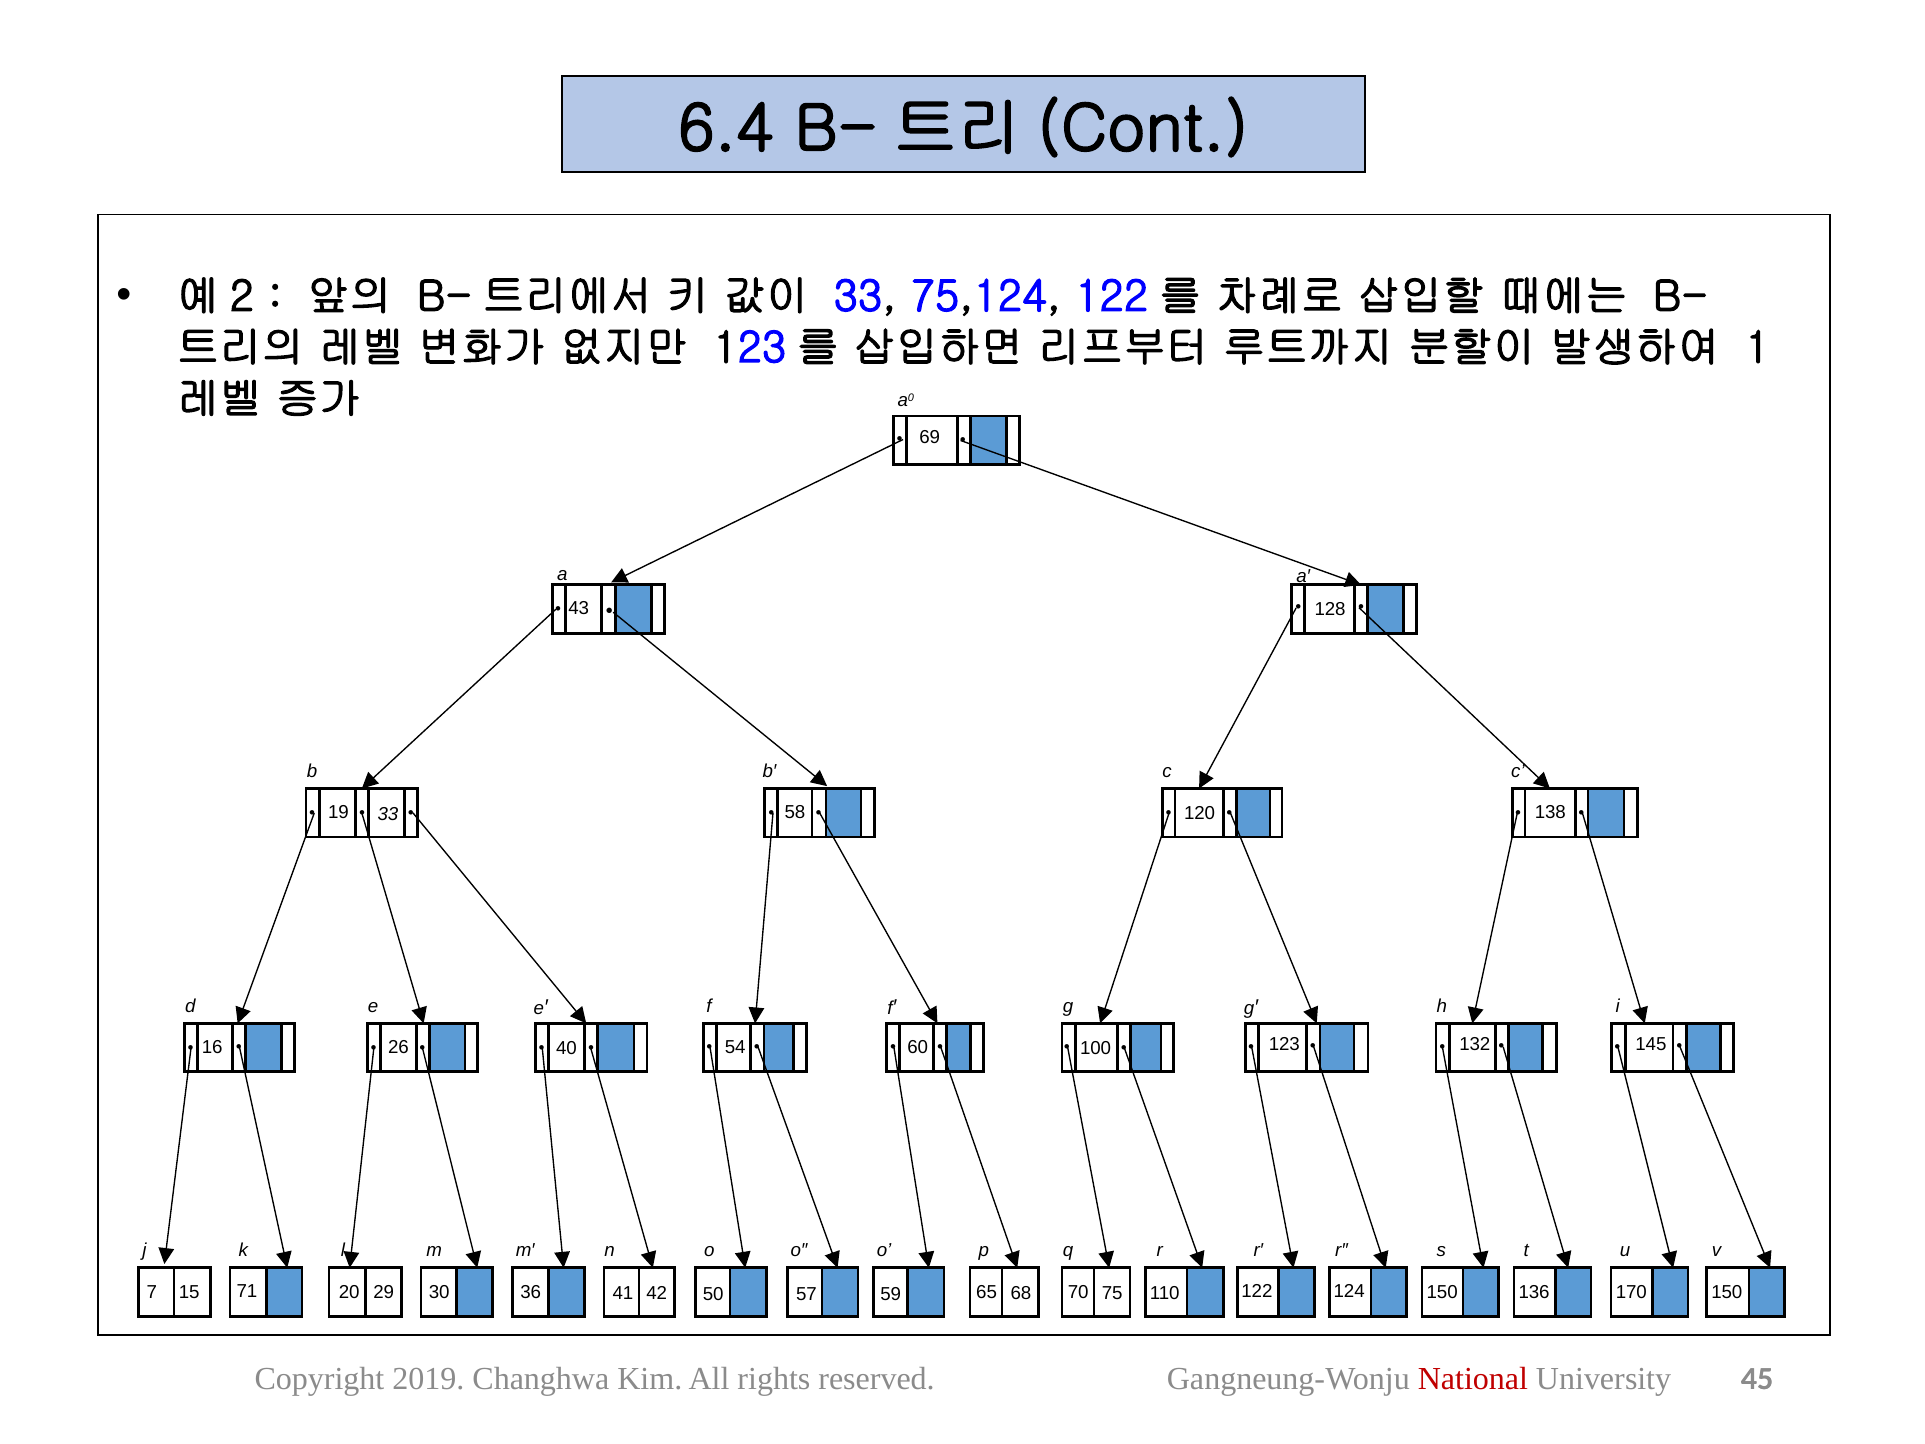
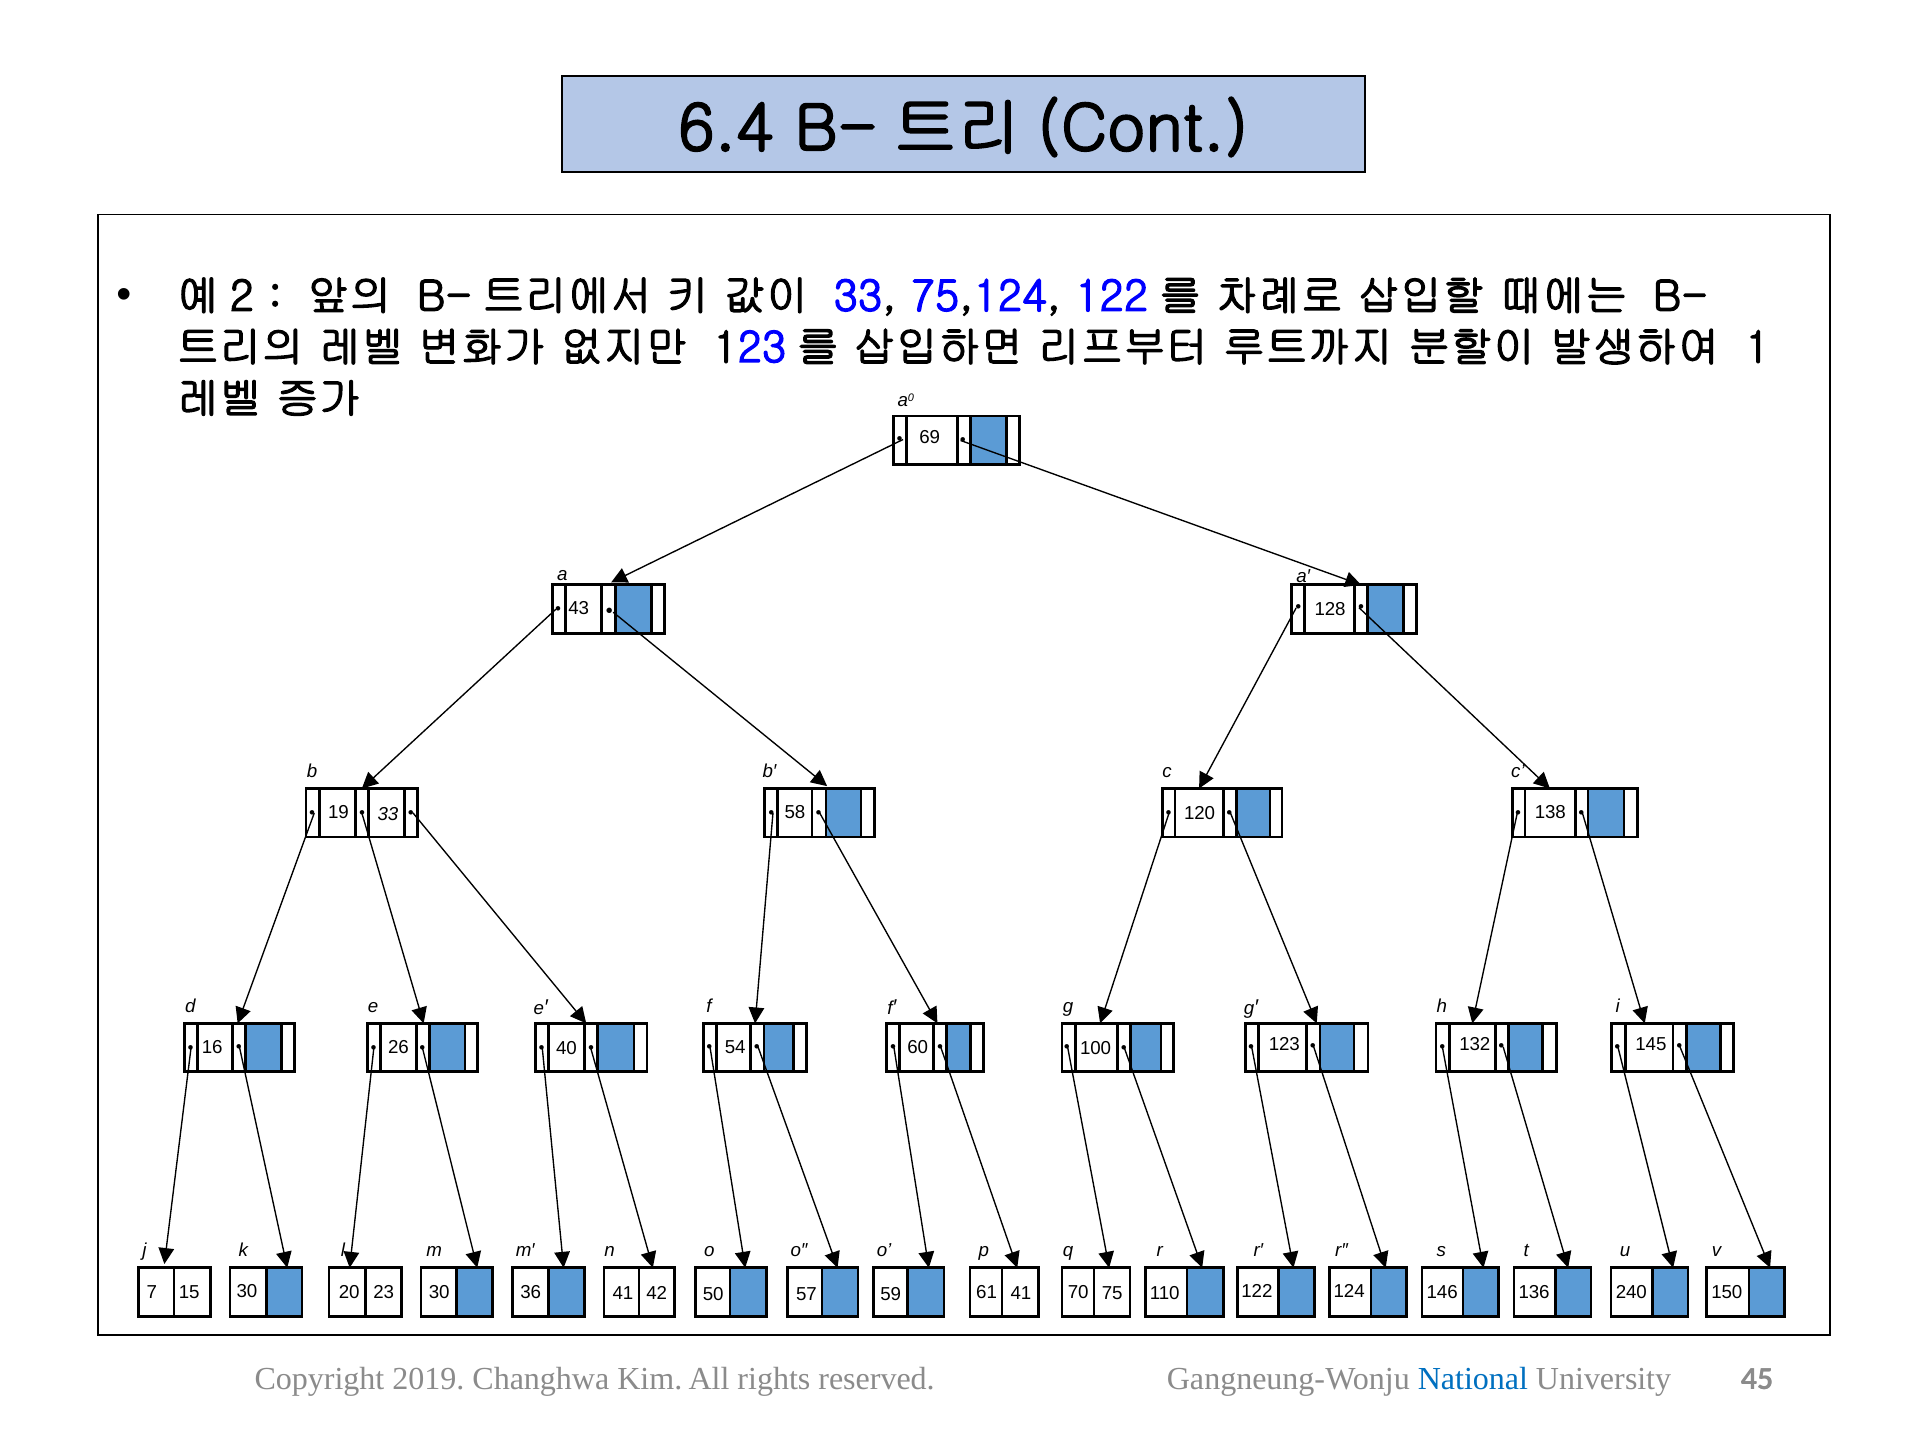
124 150: 150 -> 146
170: 170 -> 240
7 71: 71 -> 30
29: 29 -> 23
42 68: 68 -> 41
65: 65 -> 61
National colour: red -> blue
